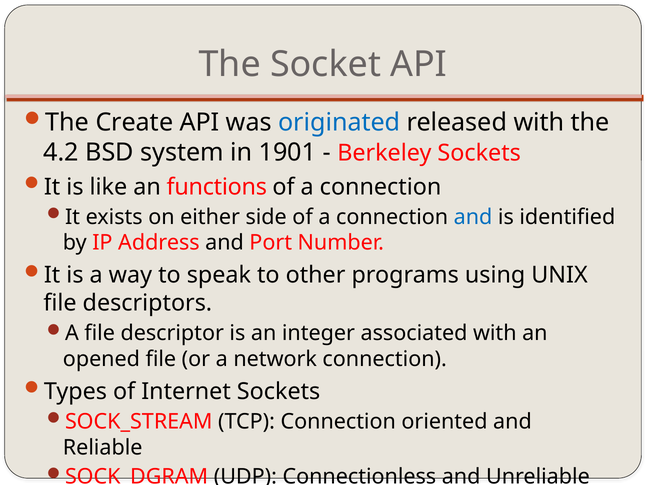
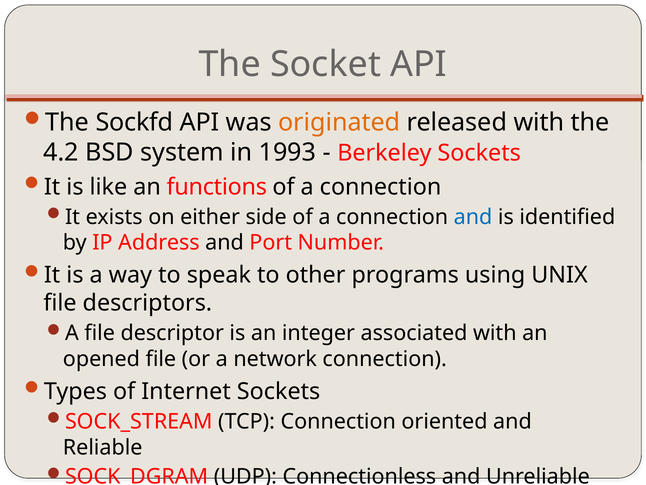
Create: Create -> Sockfd
originated colour: blue -> orange
1901: 1901 -> 1993
